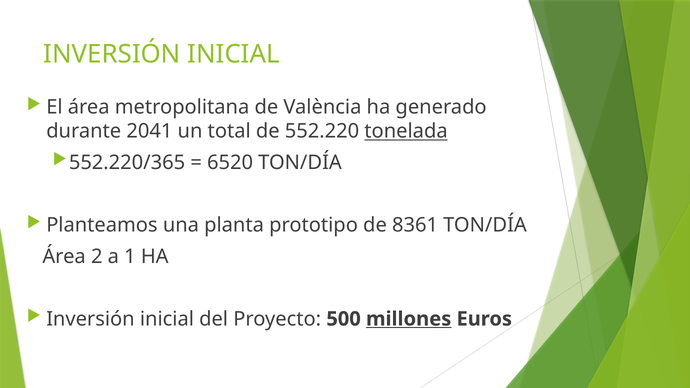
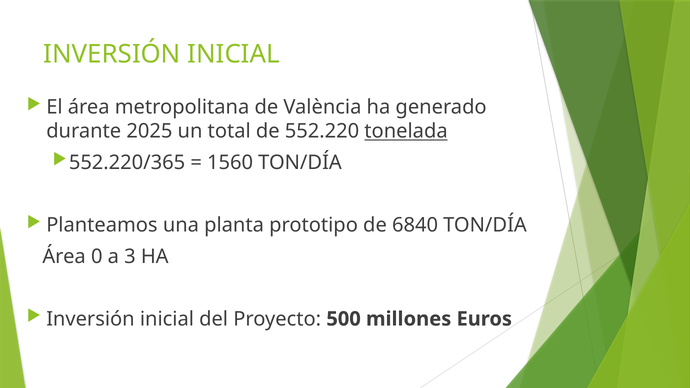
2041: 2041 -> 2025
6520: 6520 -> 1560
8361: 8361 -> 6840
2: 2 -> 0
1: 1 -> 3
millones underline: present -> none
